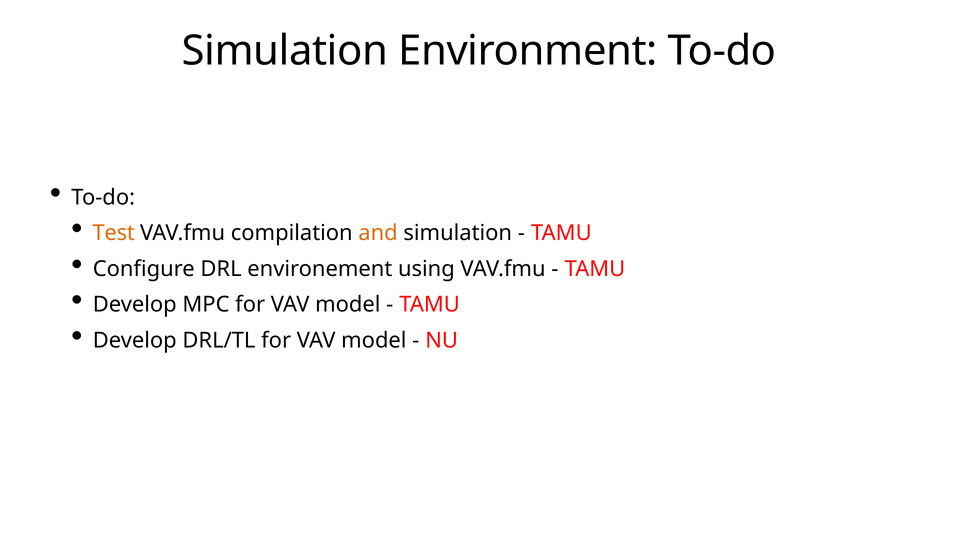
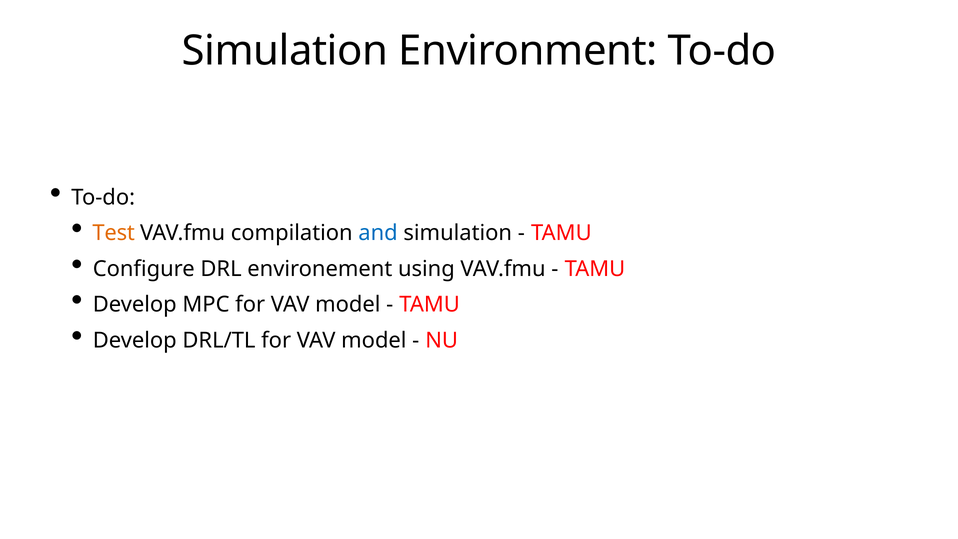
and colour: orange -> blue
